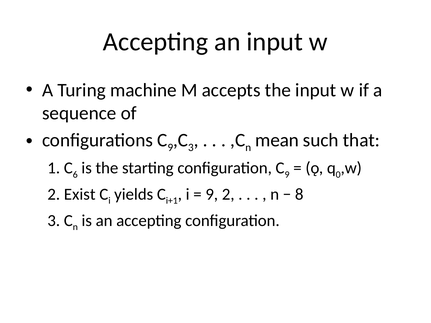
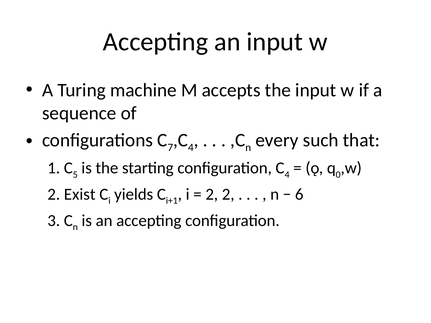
9 at (170, 148): 9 -> 7
3 at (191, 148): 3 -> 4
mean: mean -> every
6: 6 -> 5
9 at (287, 175): 9 -> 4
9 at (212, 194): 9 -> 2
8: 8 -> 6
